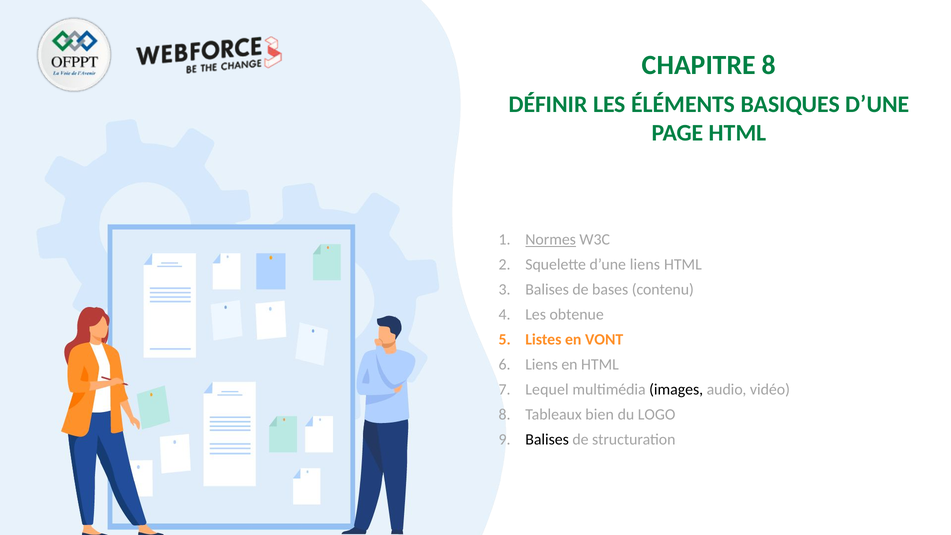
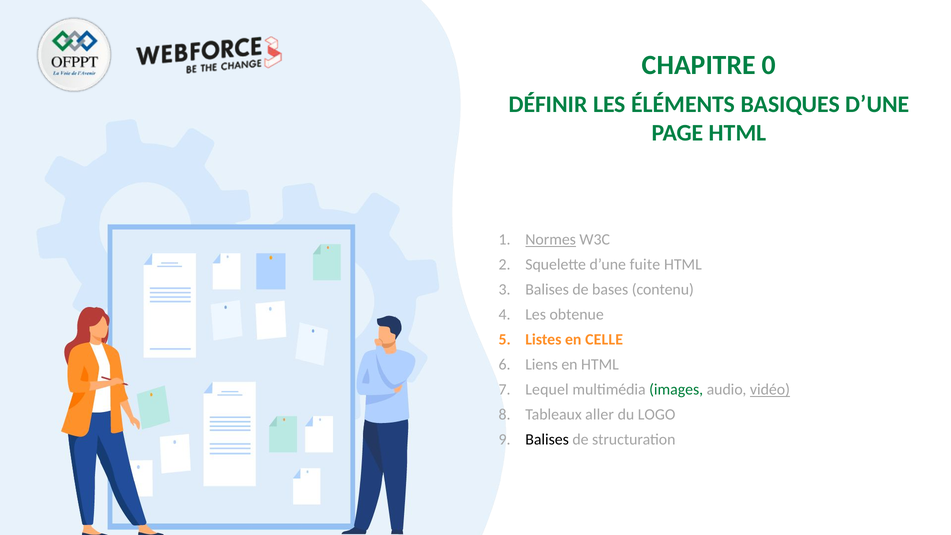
CHAPITRE 8: 8 -> 0
d’une liens: liens -> fuite
VONT: VONT -> CELLE
images colour: black -> green
vidéo underline: none -> present
bien: bien -> aller
